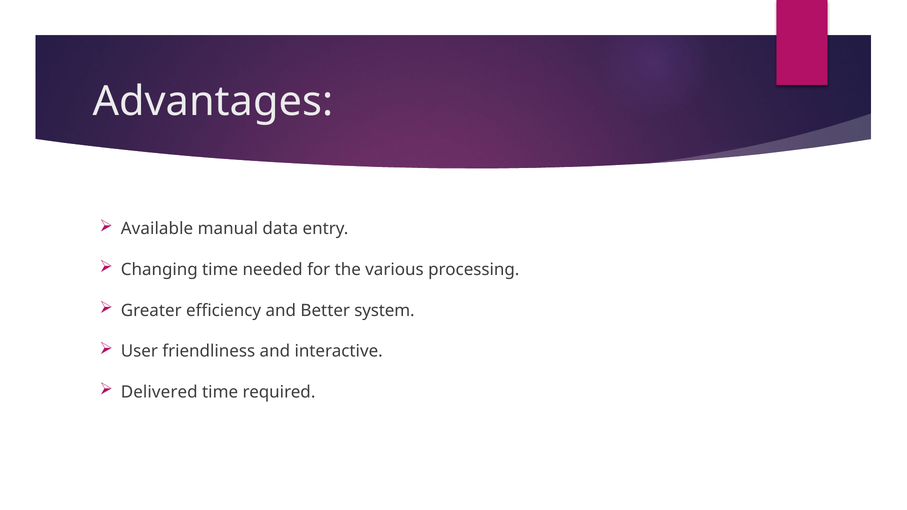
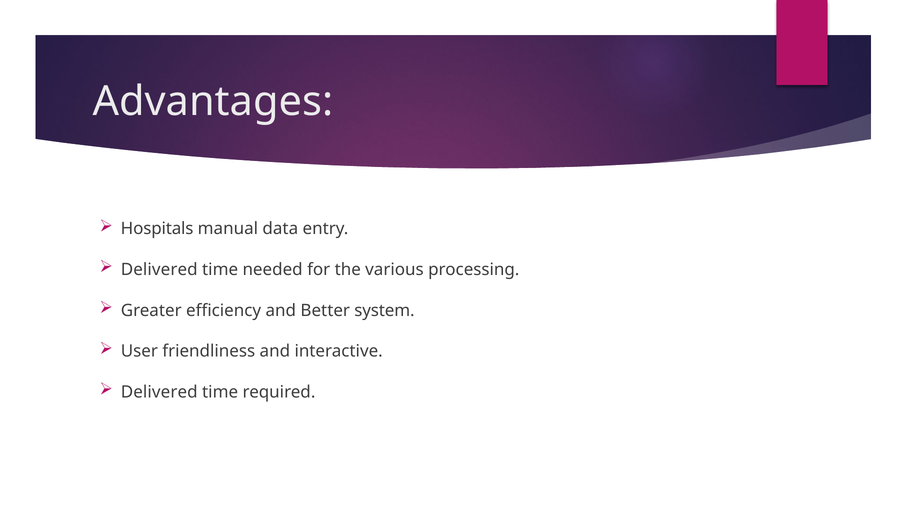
Available: Available -> Hospitals
Changing at (159, 270): Changing -> Delivered
